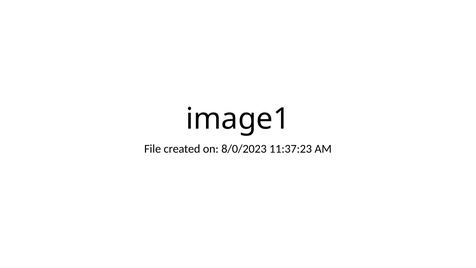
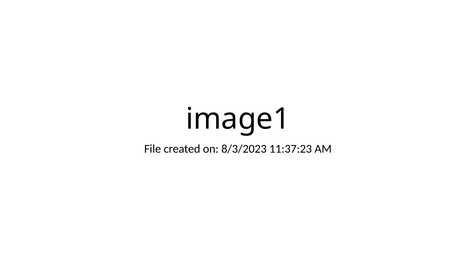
8/0/2023: 8/0/2023 -> 8/3/2023
